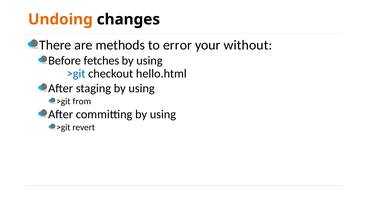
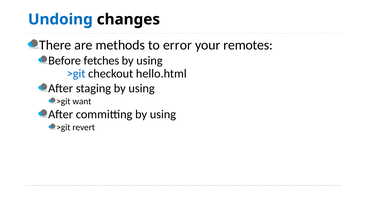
Undoing colour: orange -> blue
without: without -> remotes
from: from -> want
